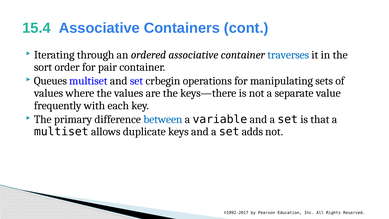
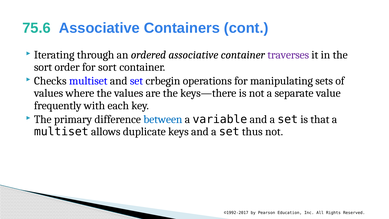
15.4: 15.4 -> 75.6
traverses colour: blue -> purple
for pair: pair -> sort
Queues: Queues -> Checks
adds: adds -> thus
